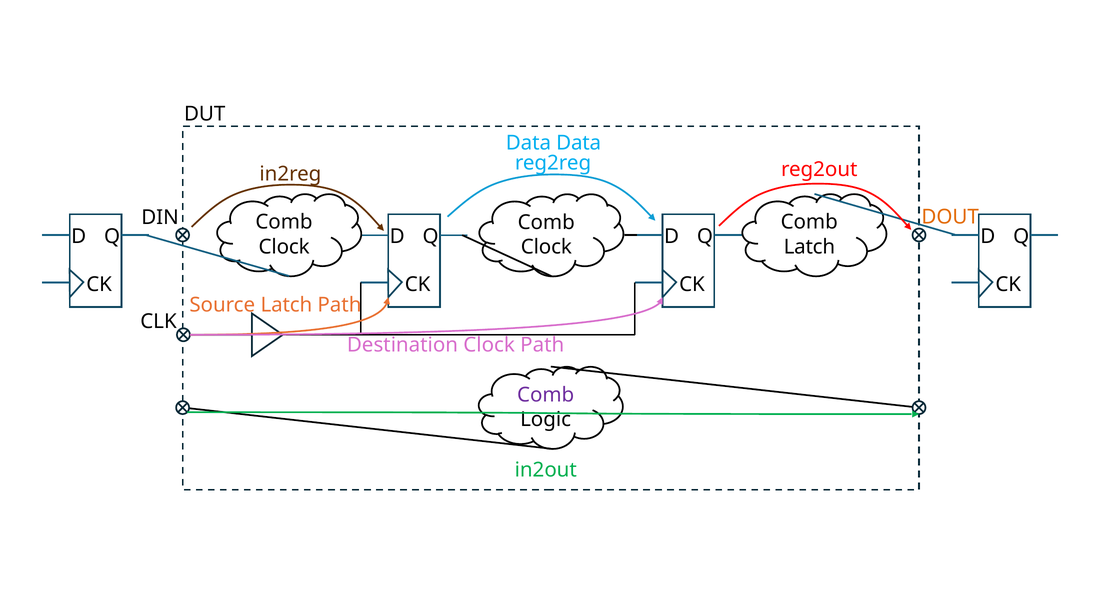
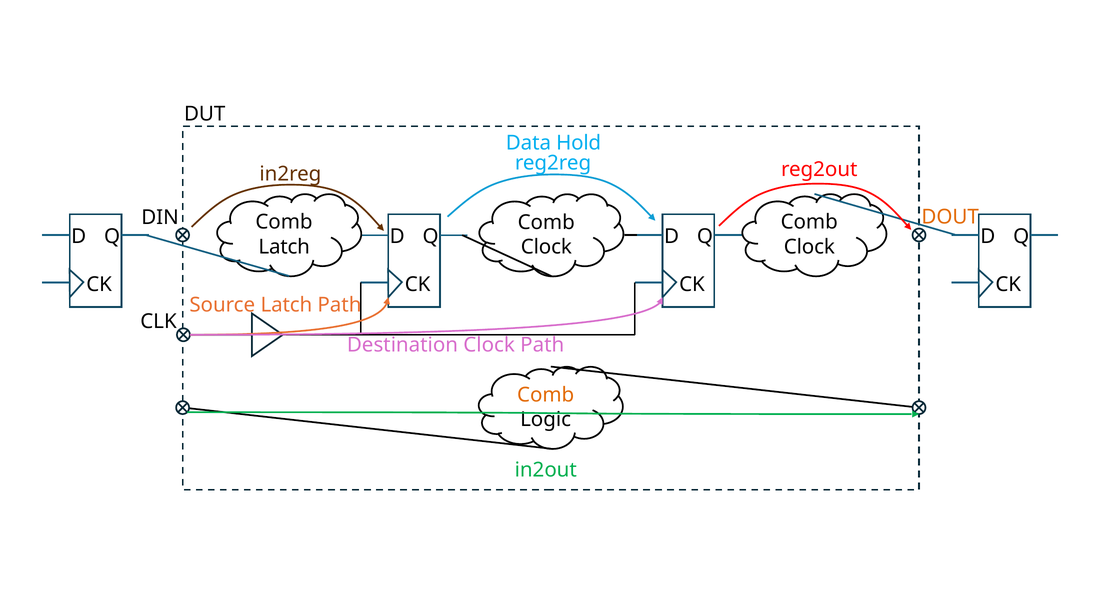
Data Data: Data -> Hold
Clock at (284, 247): Clock -> Latch
Latch at (809, 247): Latch -> Clock
Comb at (546, 395) colour: purple -> orange
